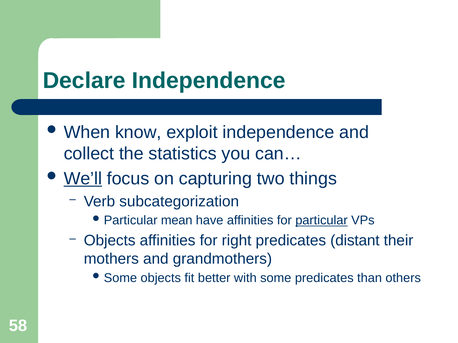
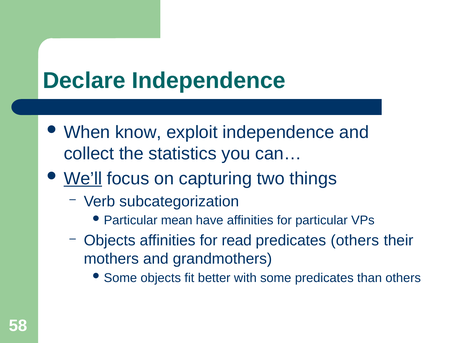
particular underline: present -> none
right: right -> read
predicates distant: distant -> others
